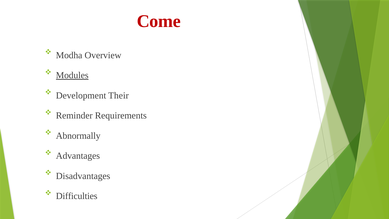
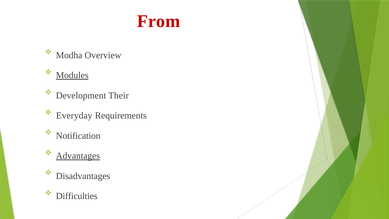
Come: Come -> From
Reminder: Reminder -> Everyday
Abnormally: Abnormally -> Notification
Advantages underline: none -> present
